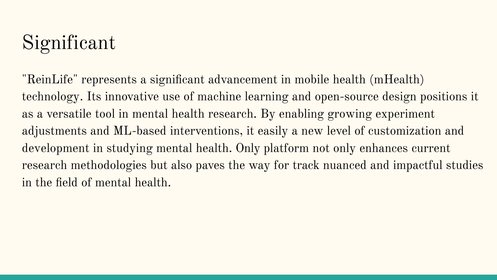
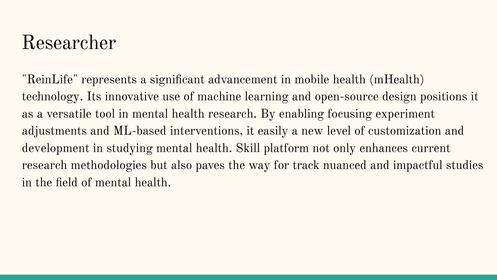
Significant at (69, 43): Significant -> Researcher
growing: growing -> focusing
health Only: Only -> Skill
